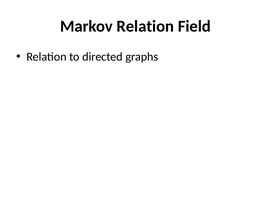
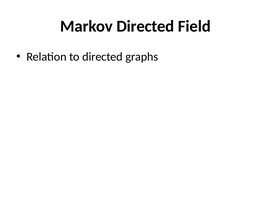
Markov Relation: Relation -> Directed
